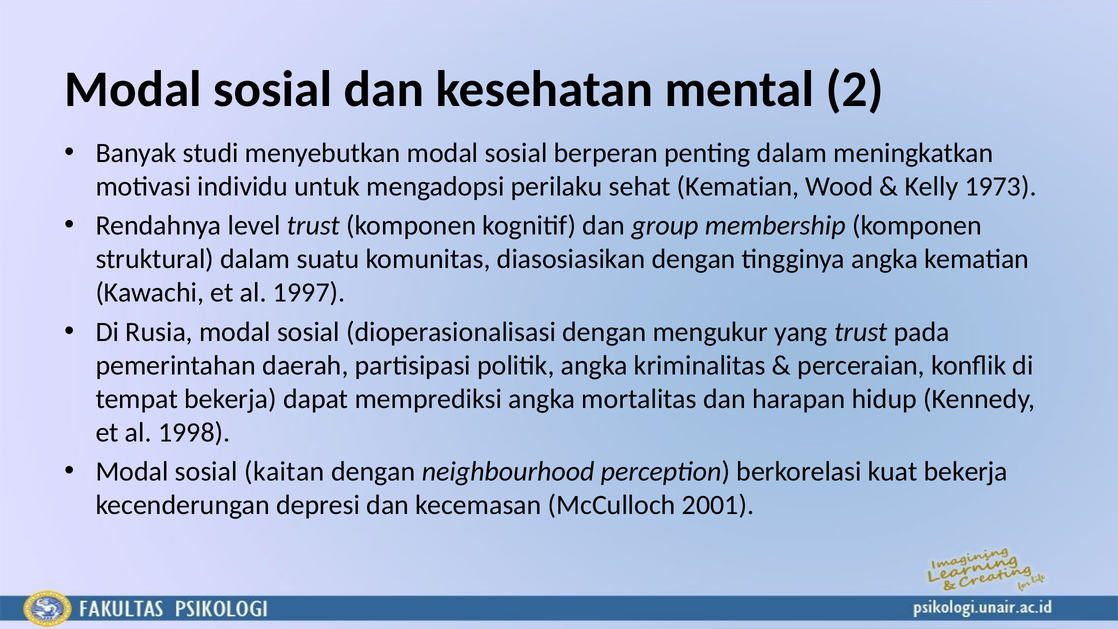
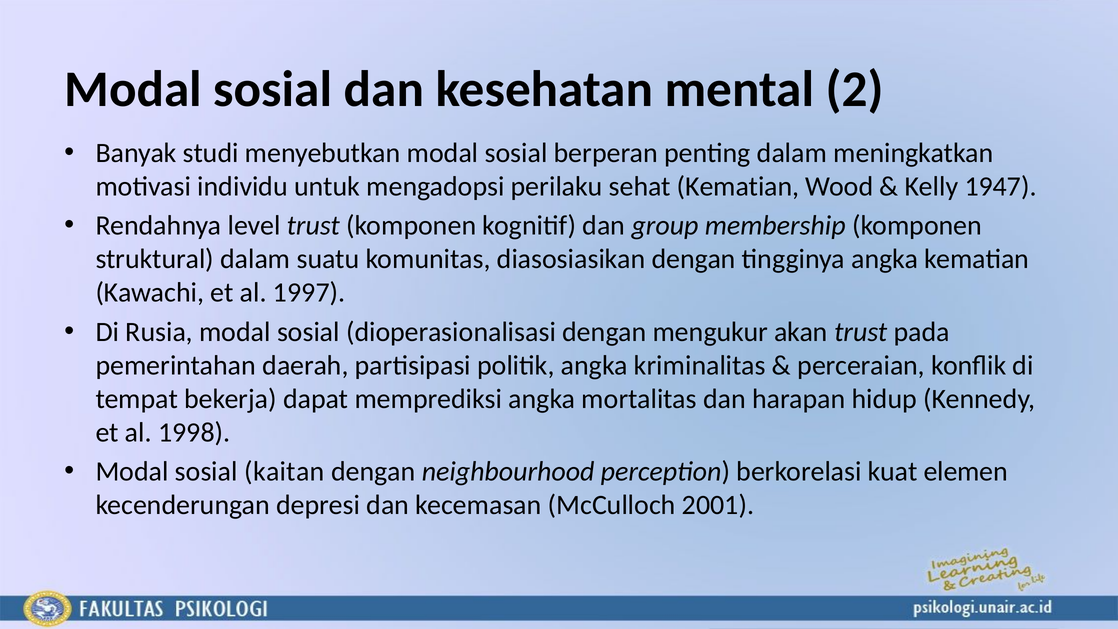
1973: 1973 -> 1947
yang: yang -> akan
kuat bekerja: bekerja -> elemen
